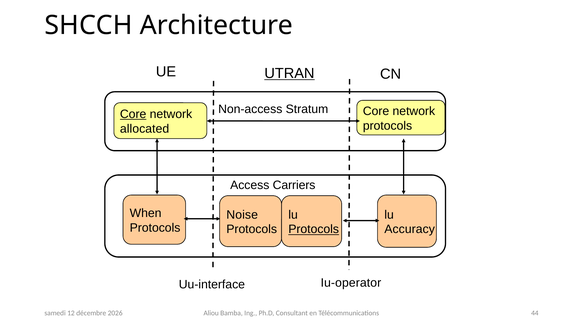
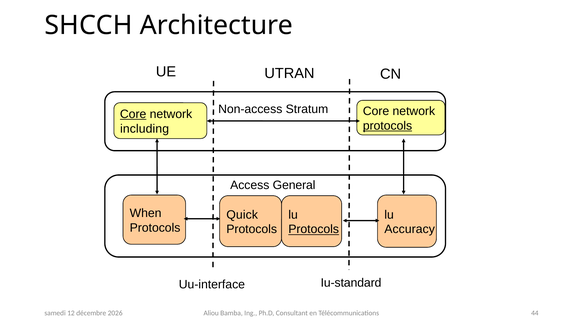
UTRAN underline: present -> none
protocols at (387, 126) underline: none -> present
allocated: allocated -> including
Carriers: Carriers -> General
Noise: Noise -> Quick
Iu-operator: Iu-operator -> Iu-standard
